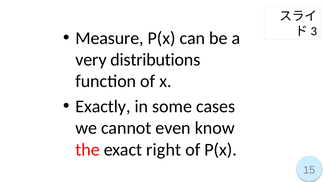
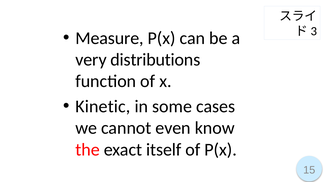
Exactly: Exactly -> Kinetic
right: right -> itself
